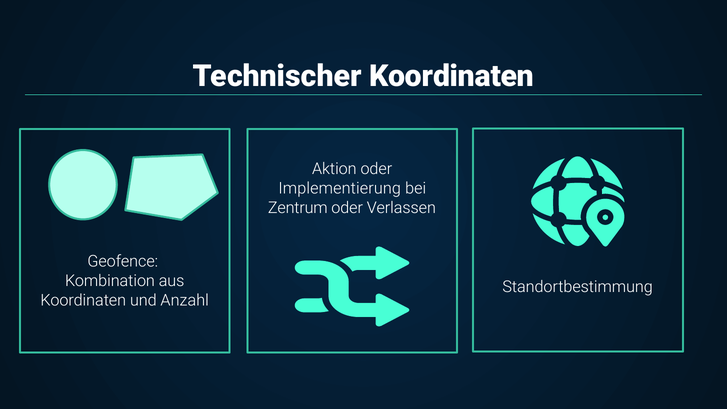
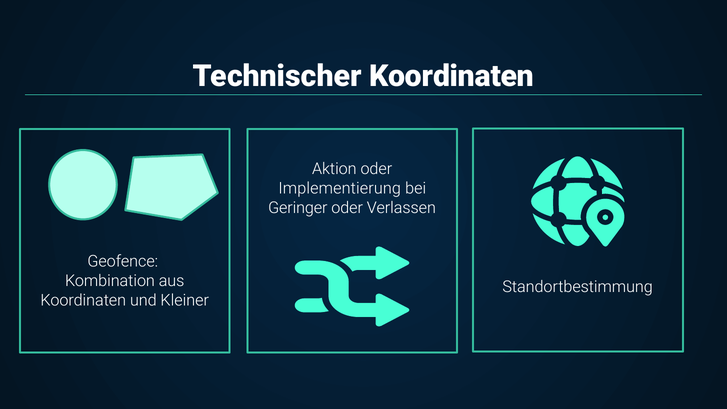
Zentrum: Zentrum -> Geringer
Anzahl: Anzahl -> Kleiner
